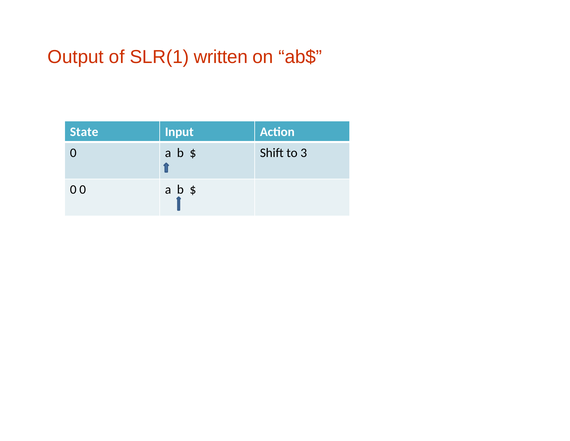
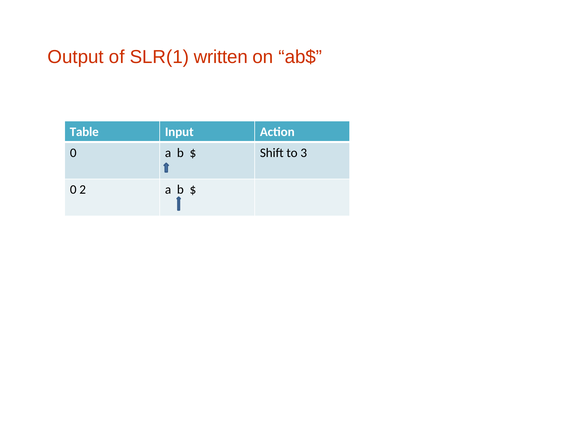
State: State -> Table
0 0: 0 -> 2
